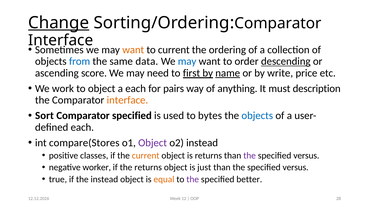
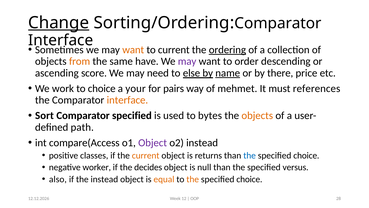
ordering underline: none -> present
from colour: blue -> orange
data: data -> have
may at (187, 61) colour: blue -> purple
descending underline: present -> none
first: first -> else
write: write -> there
to object: object -> choice
a each: each -> your
anything: anything -> mehmet
description: description -> references
objects at (257, 115) colour: blue -> orange
each at (82, 127): each -> path
compare(Stores: compare(Stores -> compare(Access
the at (250, 155) colour: purple -> blue
versus at (306, 155): versus -> choice
the returns: returns -> decides
just: just -> null
true: true -> also
the at (193, 179) colour: purple -> orange
better at (249, 179): better -> choice
